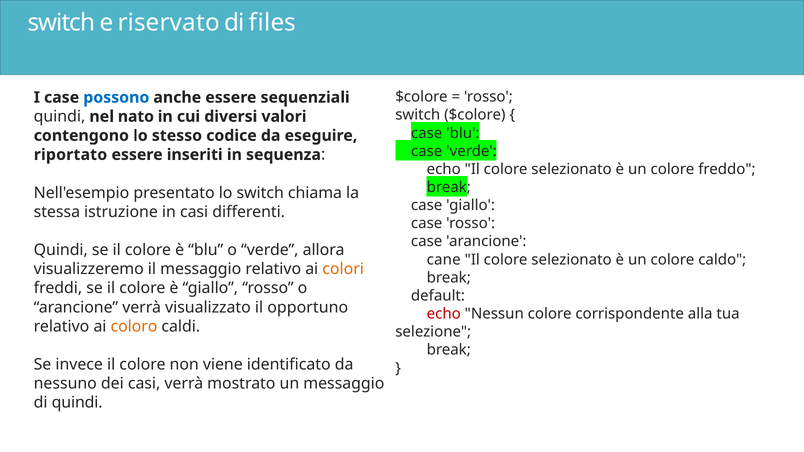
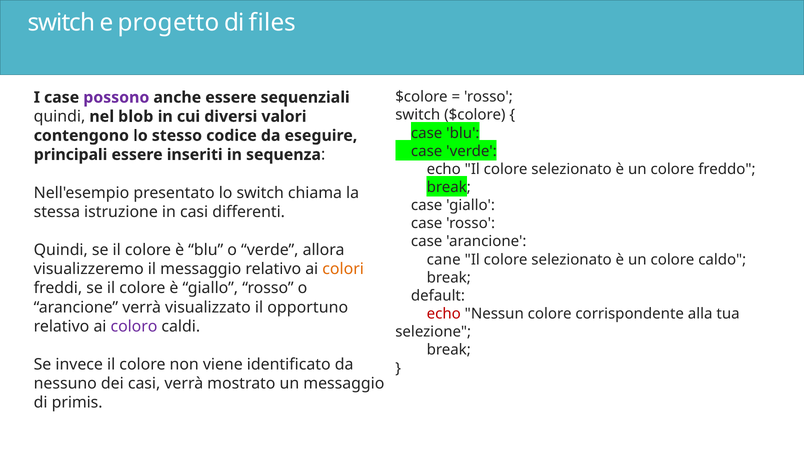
riservato: riservato -> progetto
possono colour: blue -> purple
nato: nato -> blob
riportato: riportato -> principali
coloro colour: orange -> purple
di quindi: quindi -> primis
